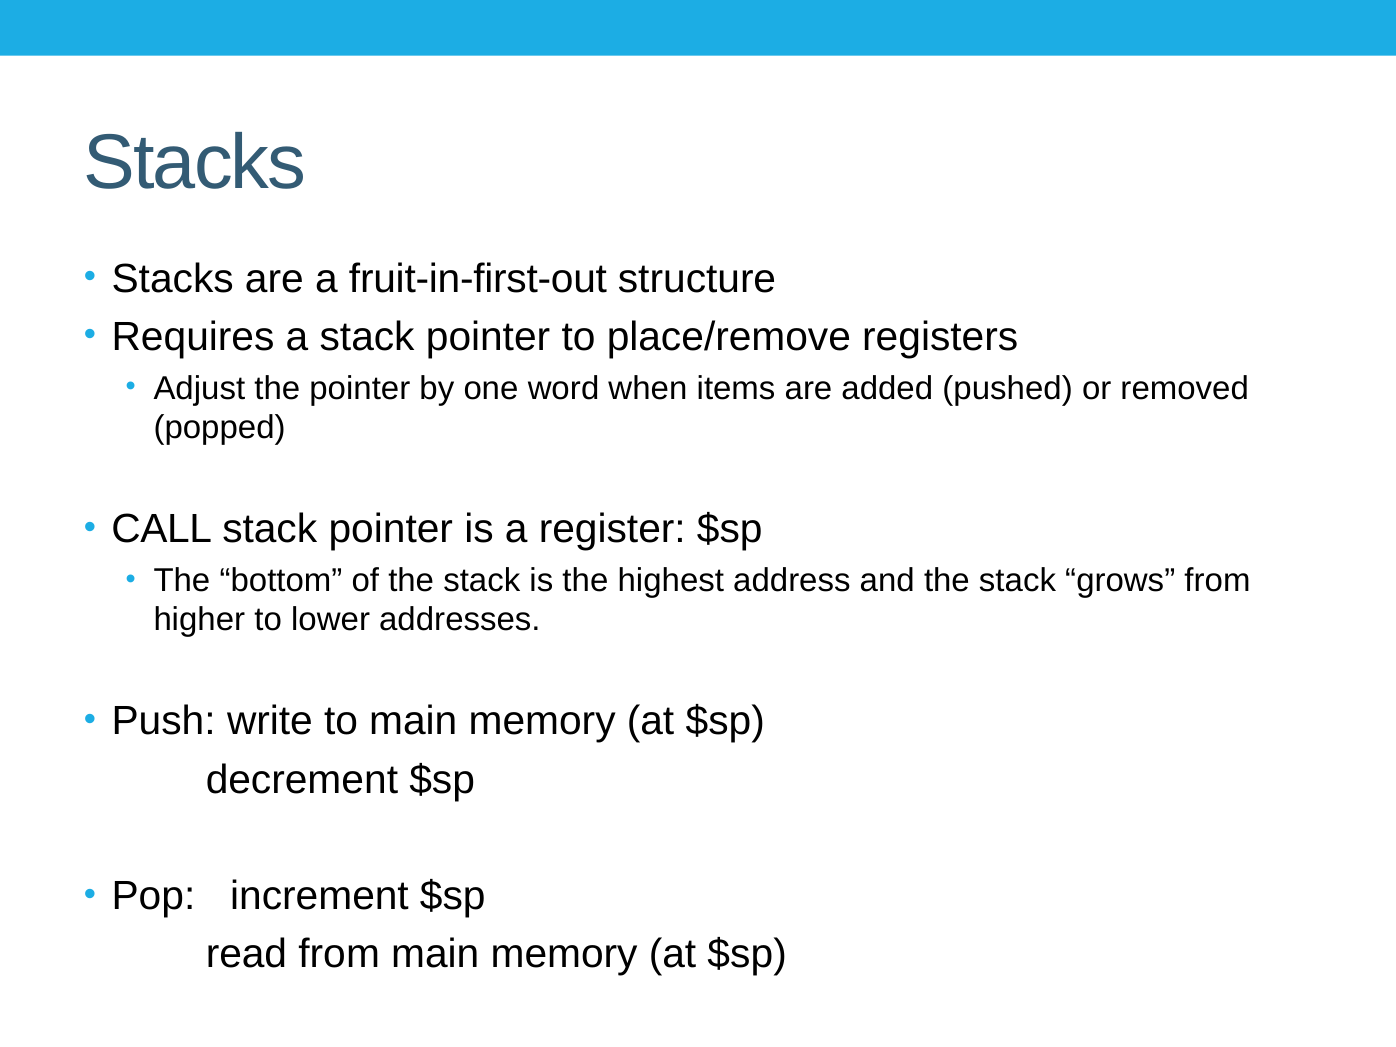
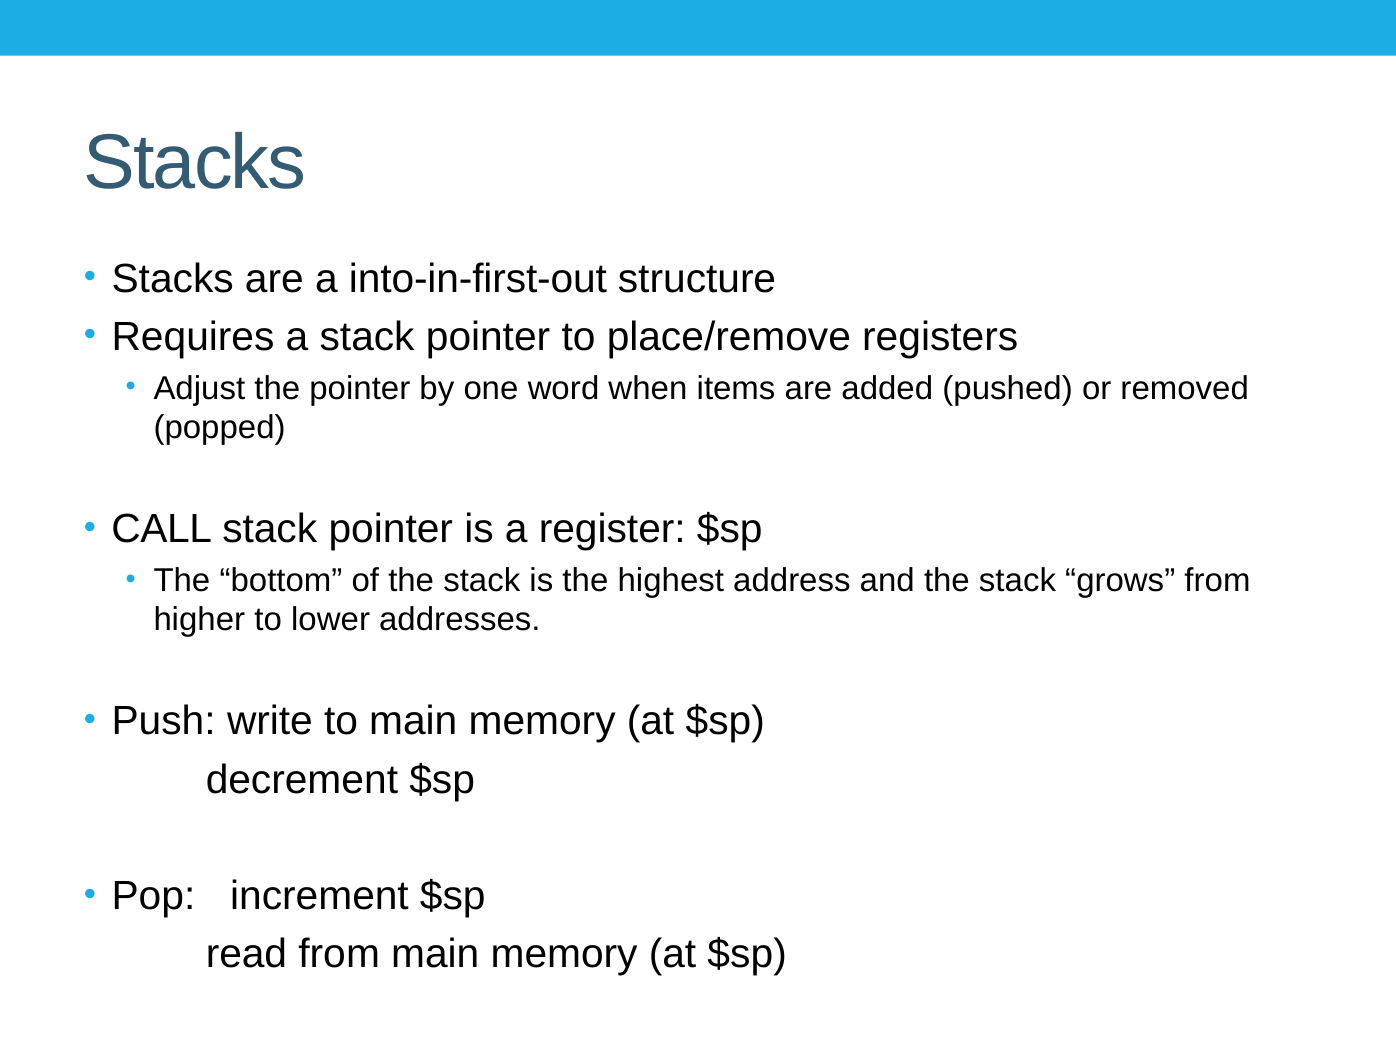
fruit-in-first-out: fruit-in-first-out -> into-in-first-out
